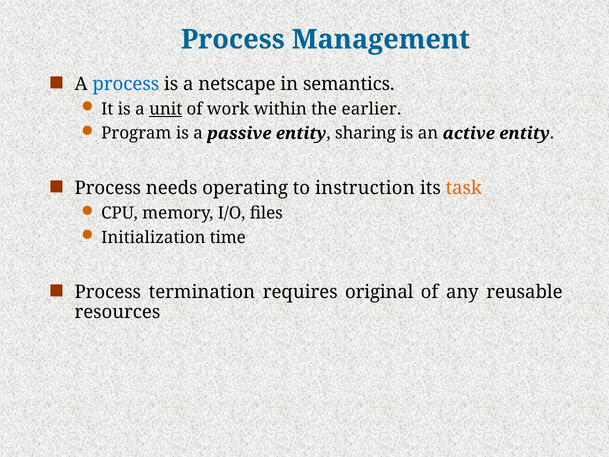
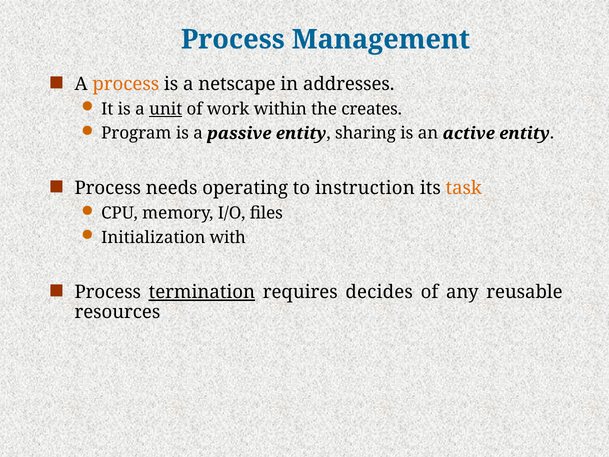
process at (126, 84) colour: blue -> orange
semantics: semantics -> addresses
earlier: earlier -> creates
time: time -> with
termination underline: none -> present
original: original -> decides
